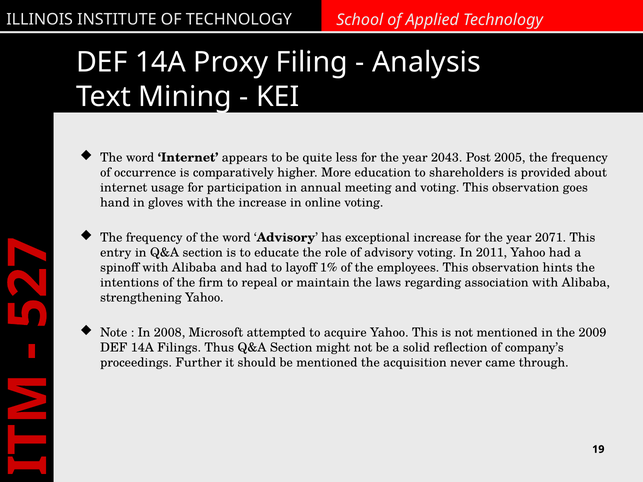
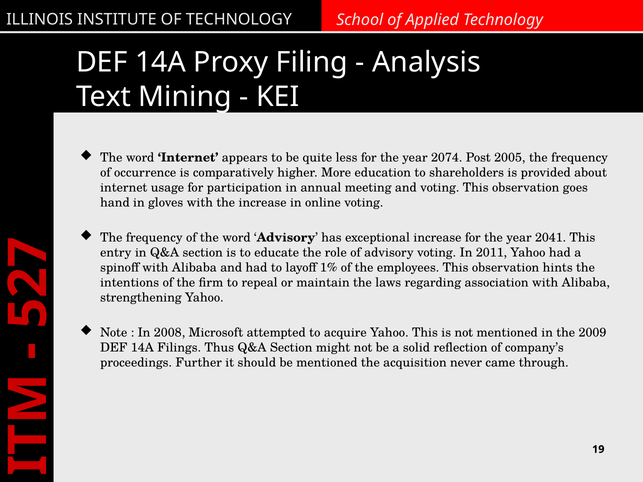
2043: 2043 -> 2074
2071: 2071 -> 2041
